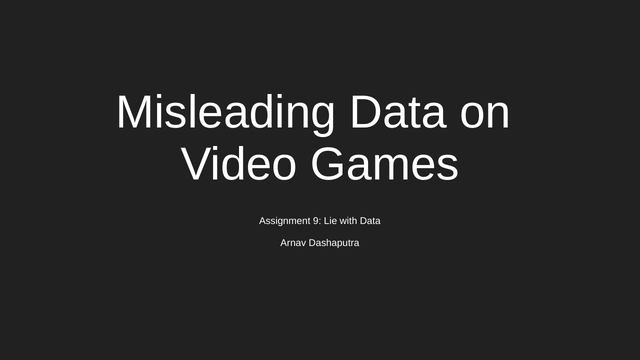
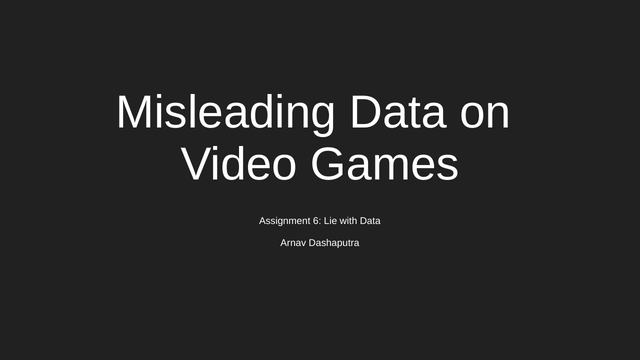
9: 9 -> 6
